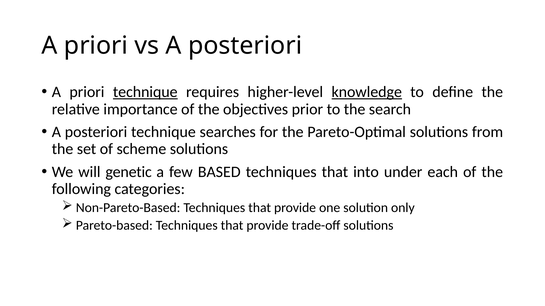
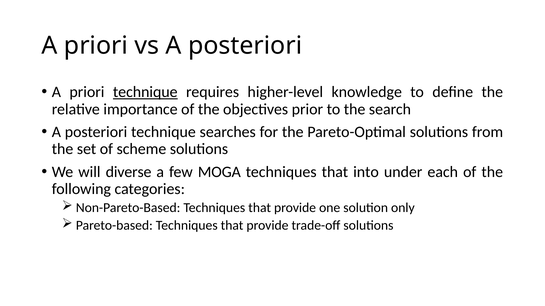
knowledge underline: present -> none
genetic: genetic -> diverse
BASED: BASED -> MOGA
